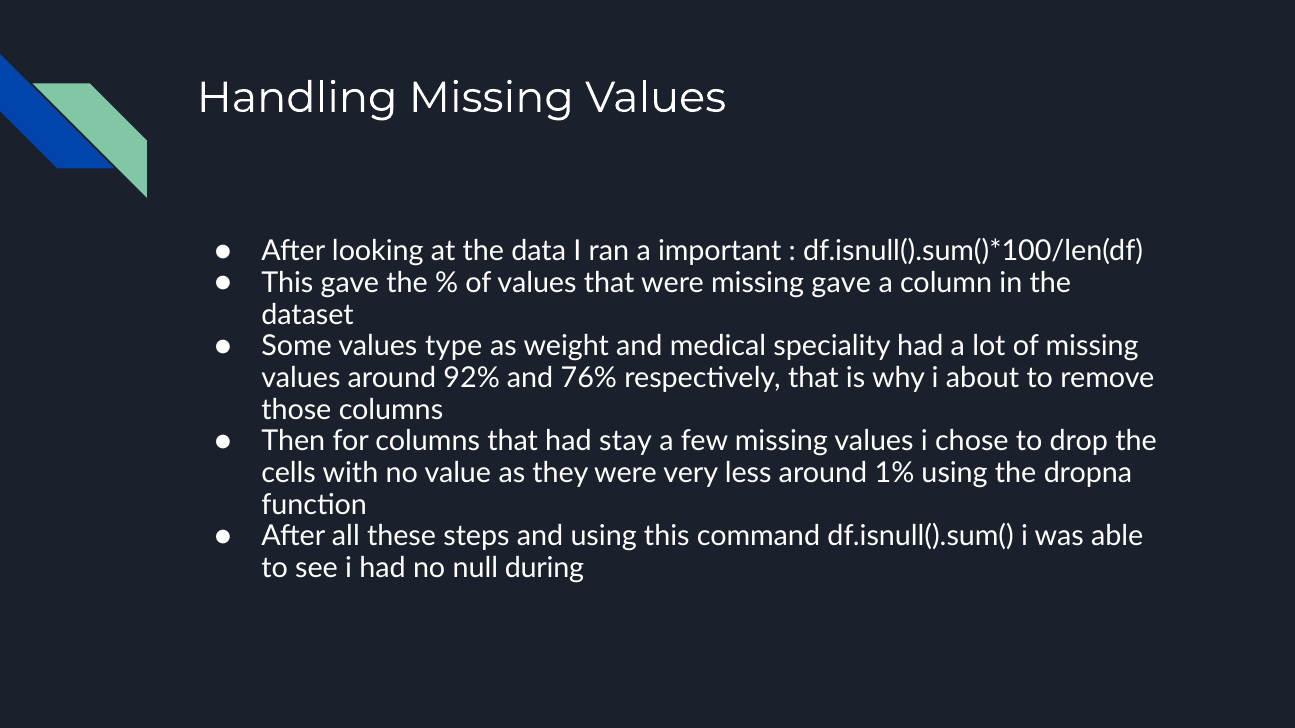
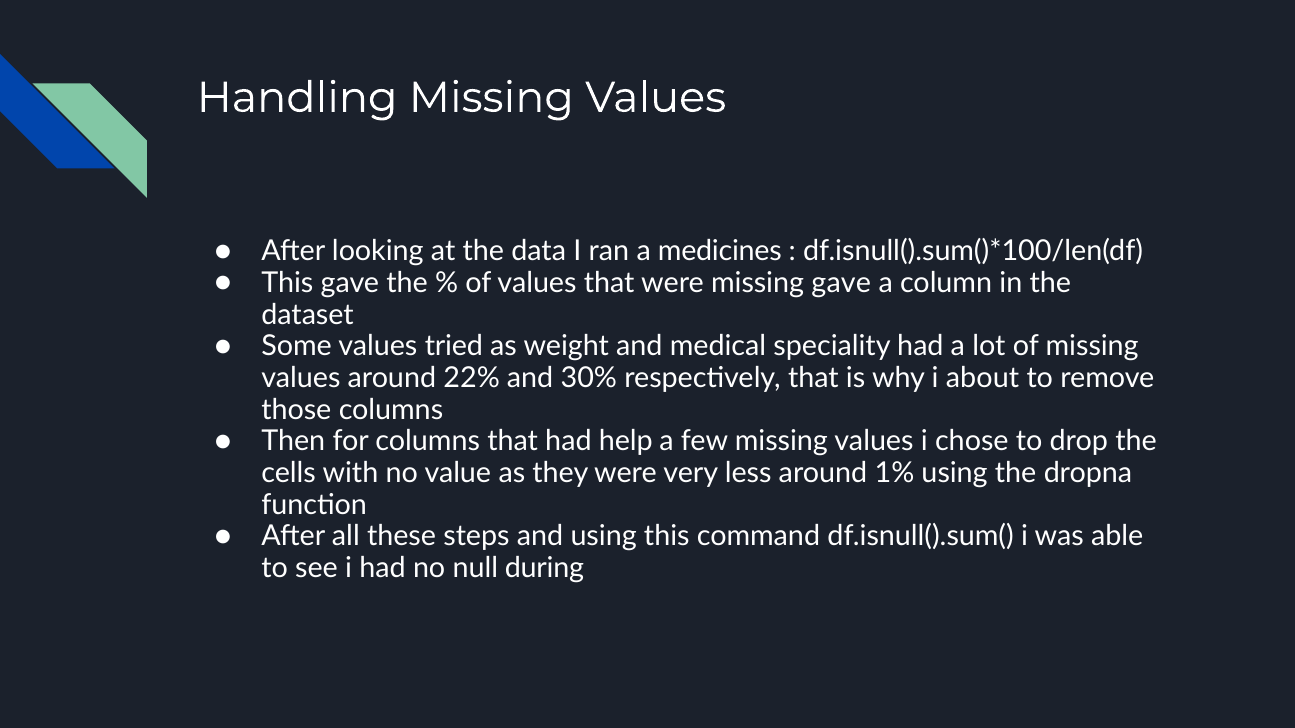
important: important -> medicines
type: type -> tried
92%: 92% -> 22%
76%: 76% -> 30%
stay: stay -> help
